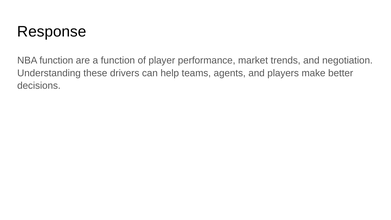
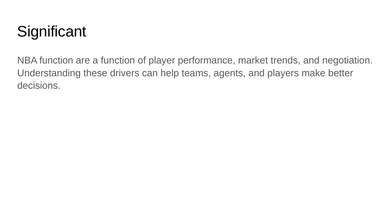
Response: Response -> Significant
